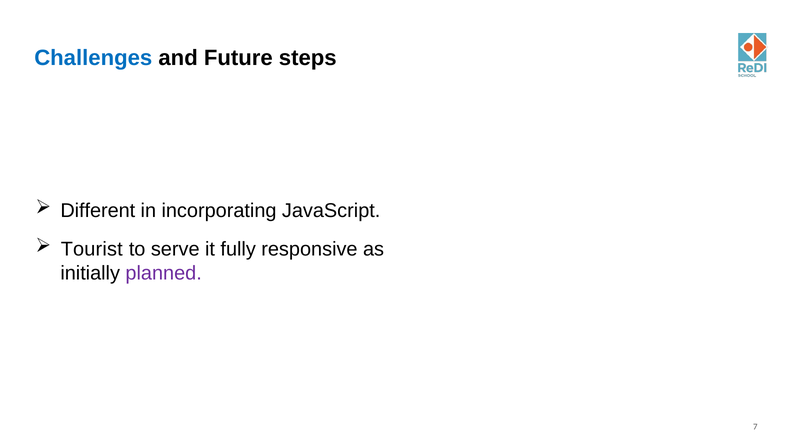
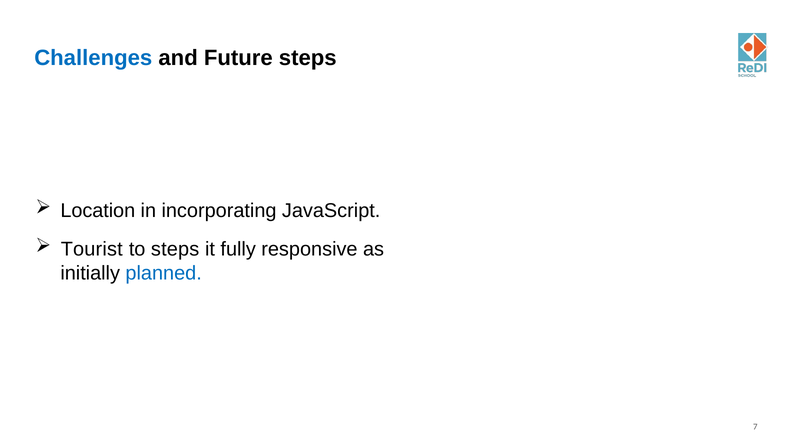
Different: Different -> Location
to serve: serve -> steps
planned colour: purple -> blue
